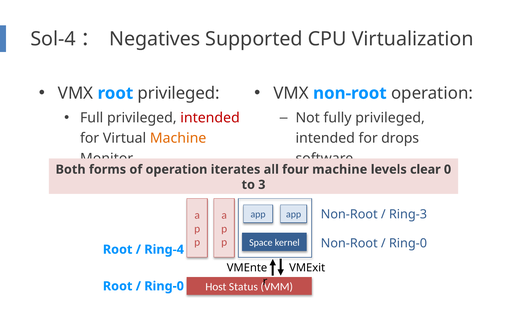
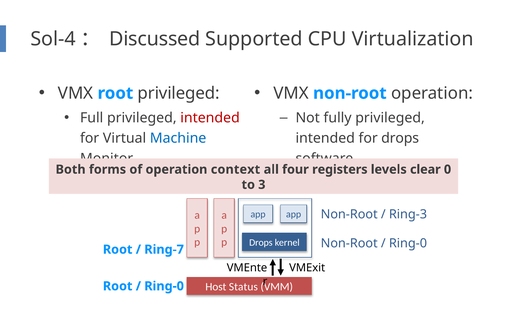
Negatives: Negatives -> Discussed
Machine at (178, 138) colour: orange -> blue
iterates: iterates -> context
four machine: machine -> registers
Space at (261, 243): Space -> Drops
Ring-4: Ring-4 -> Ring-7
